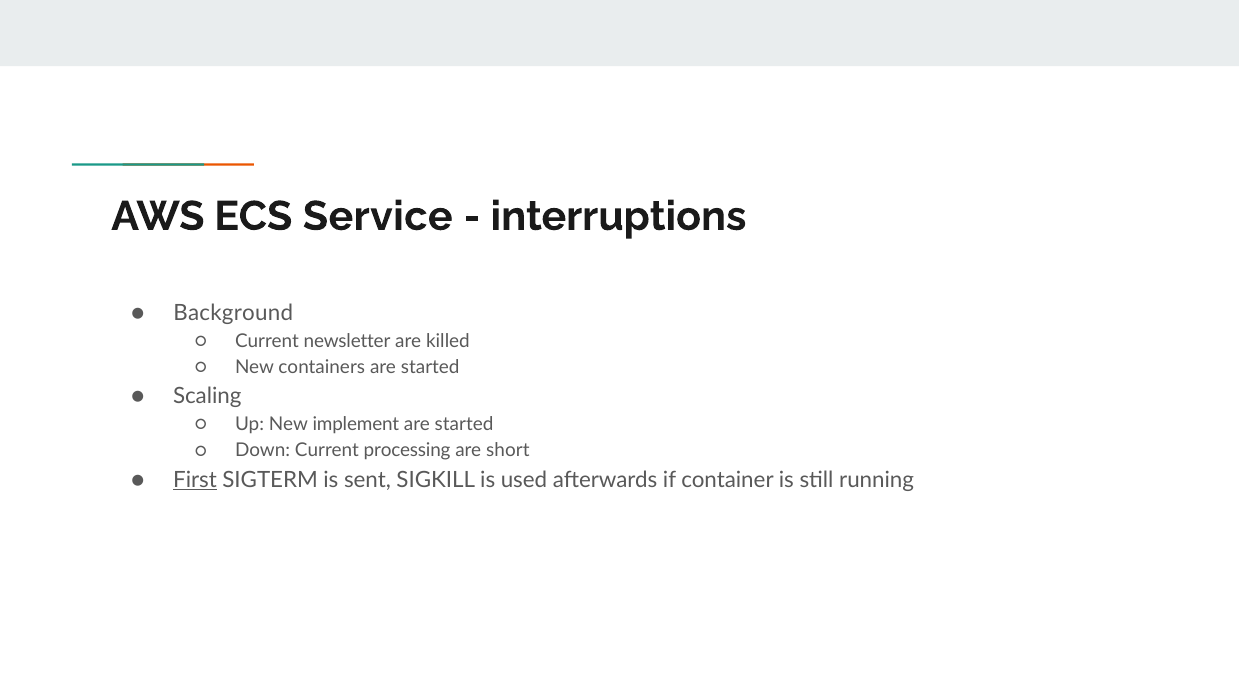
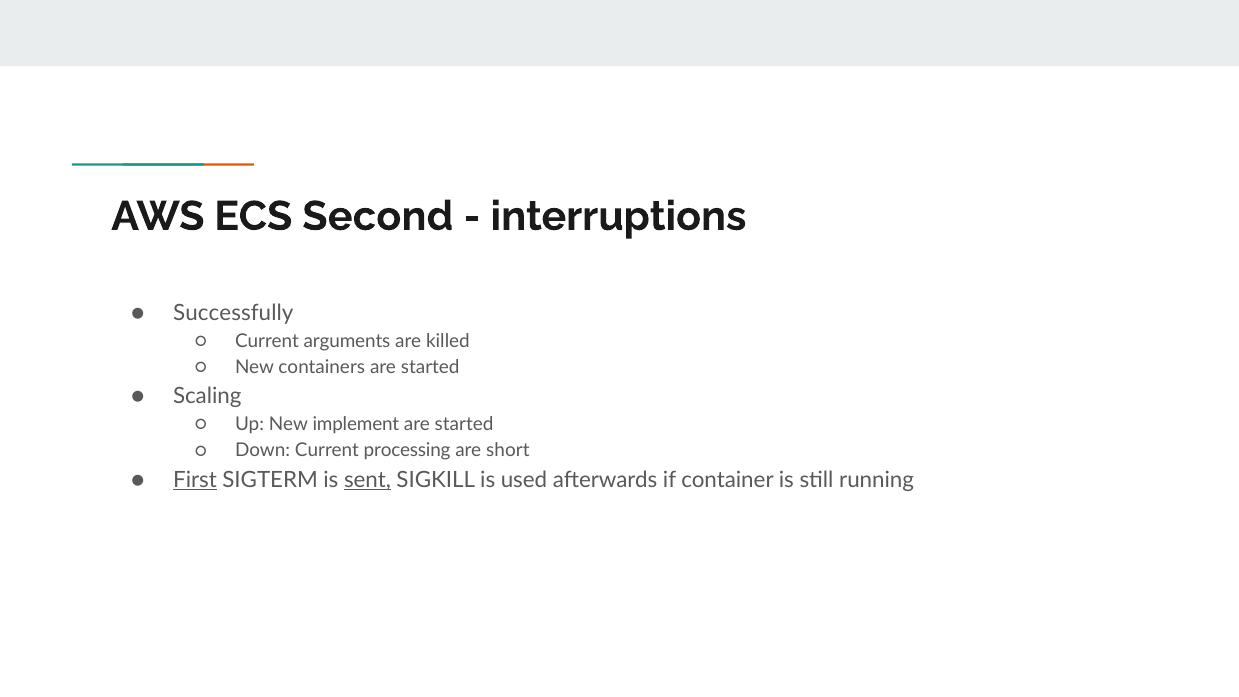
Service: Service -> Second
Background: Background -> Successfully
newsletter: newsletter -> arguments
sent underline: none -> present
